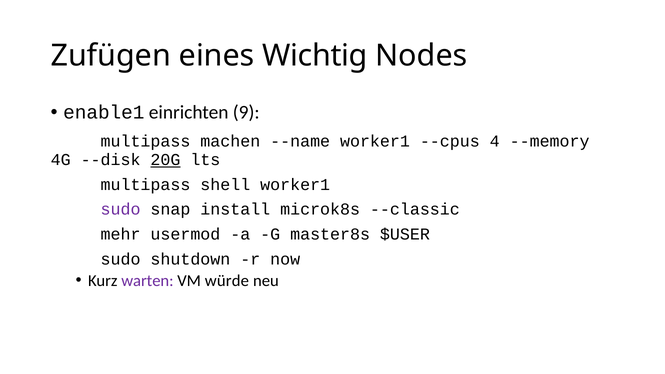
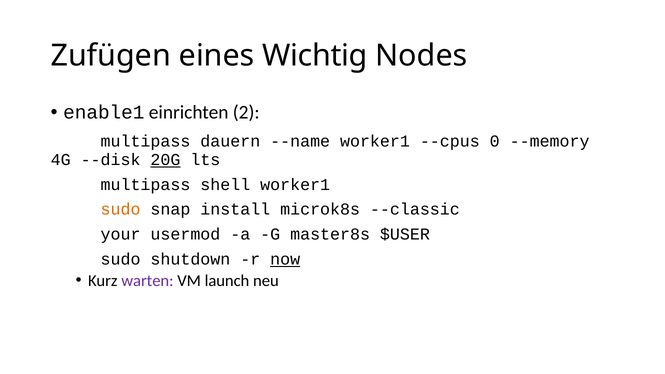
9: 9 -> 2
machen: machen -> dauern
4: 4 -> 0
sudo at (121, 209) colour: purple -> orange
mehr: mehr -> your
now underline: none -> present
würde: würde -> launch
